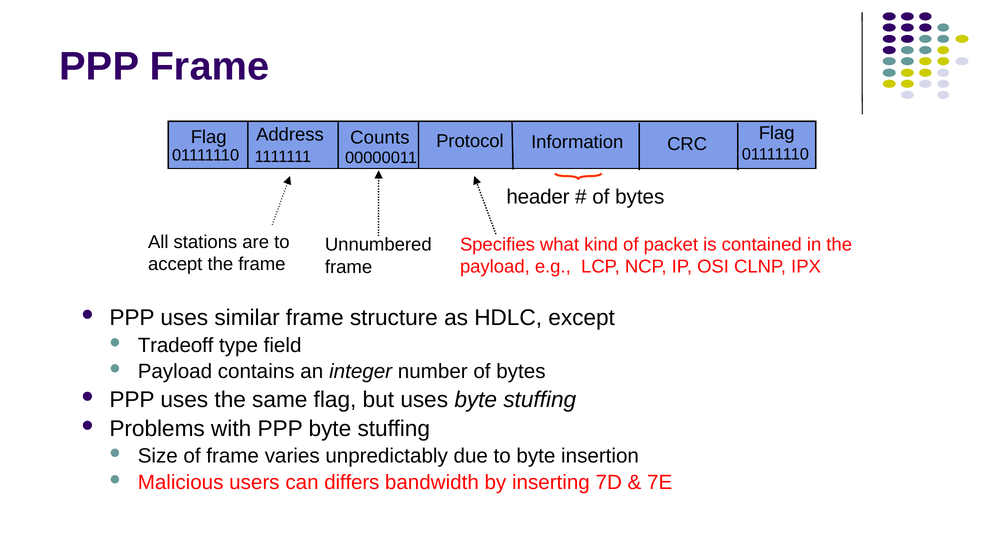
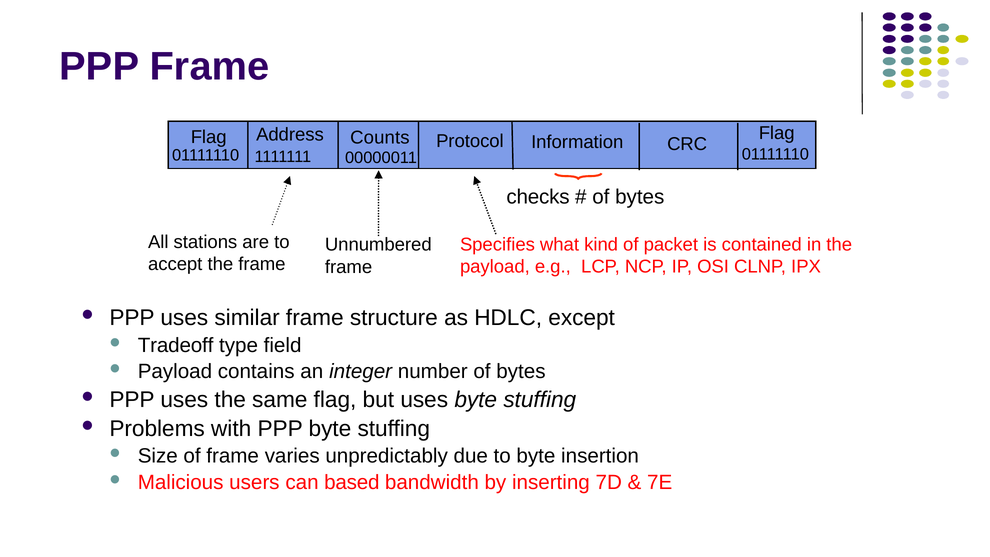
header: header -> checks
differs: differs -> based
